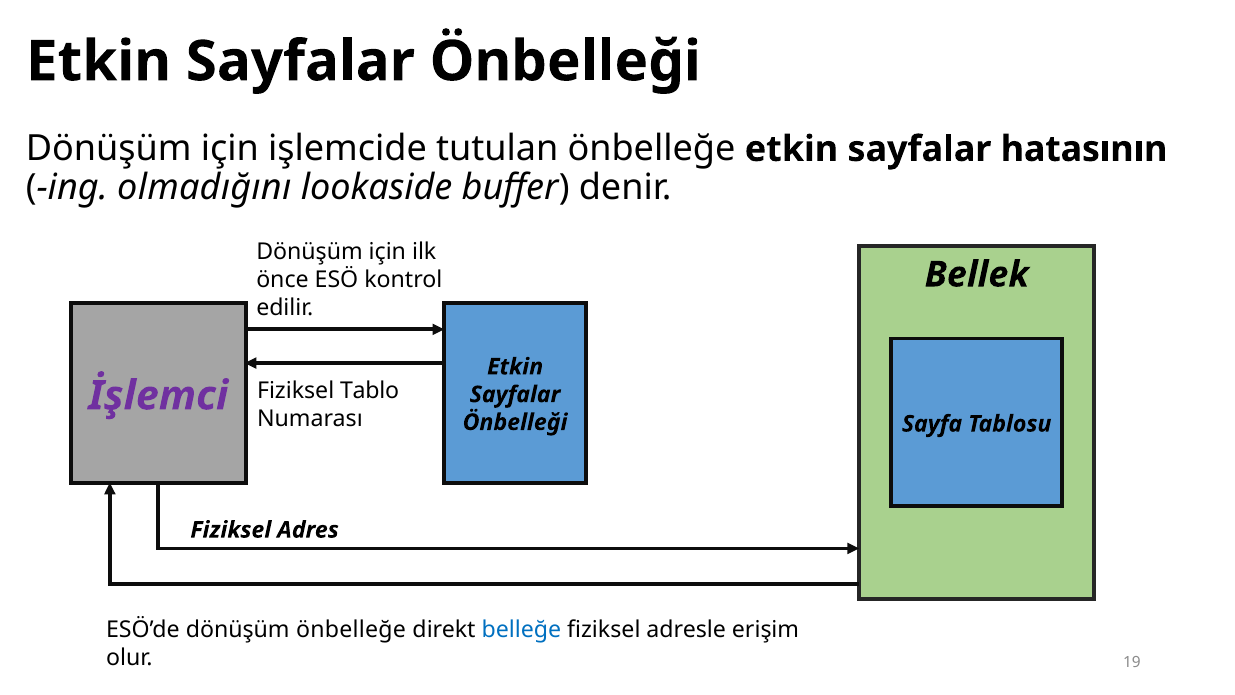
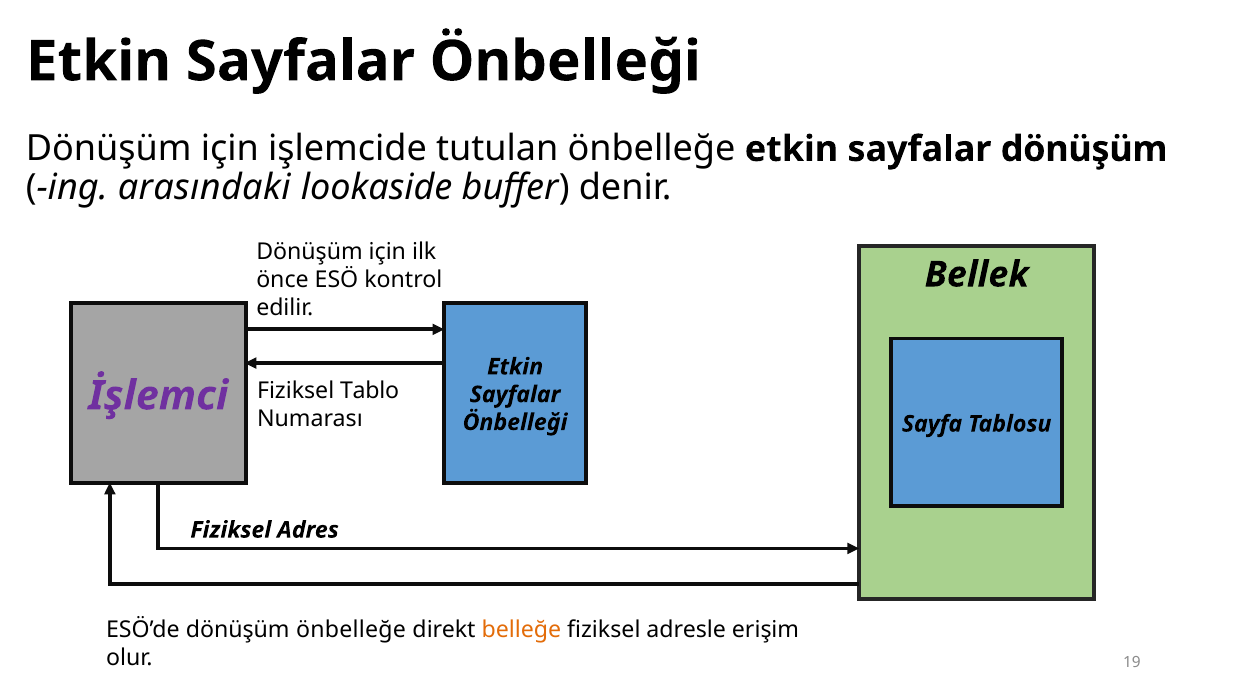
sayfalar hatasının: hatasının -> dönüşüm
olmadığını: olmadığını -> arasındaki
belleğe colour: blue -> orange
